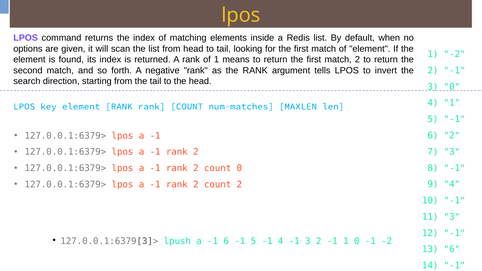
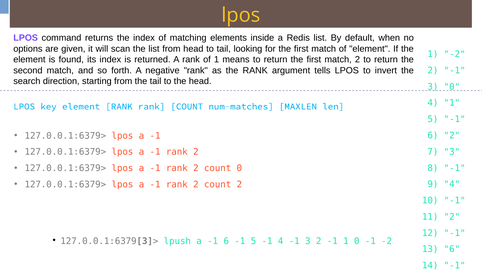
11 3: 3 -> 2
